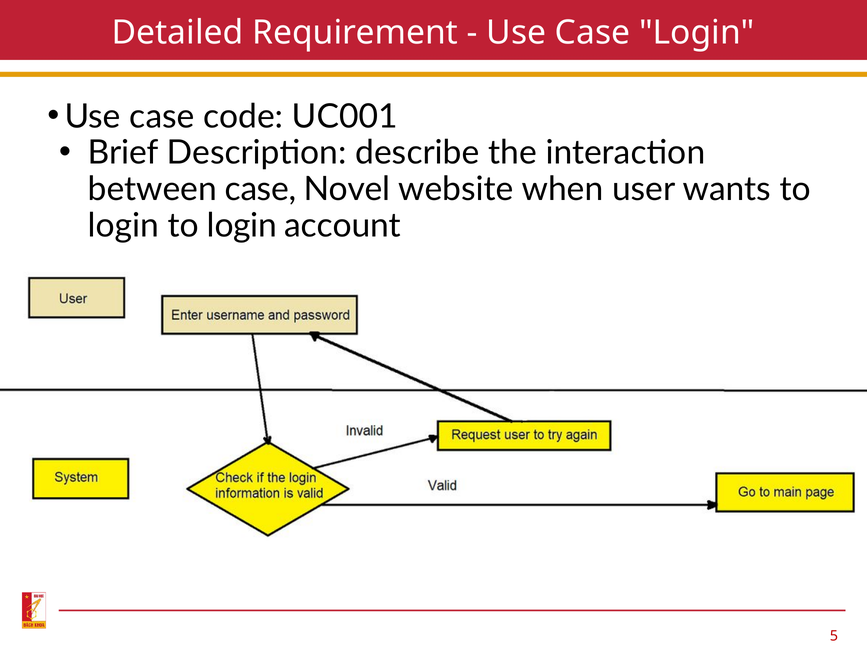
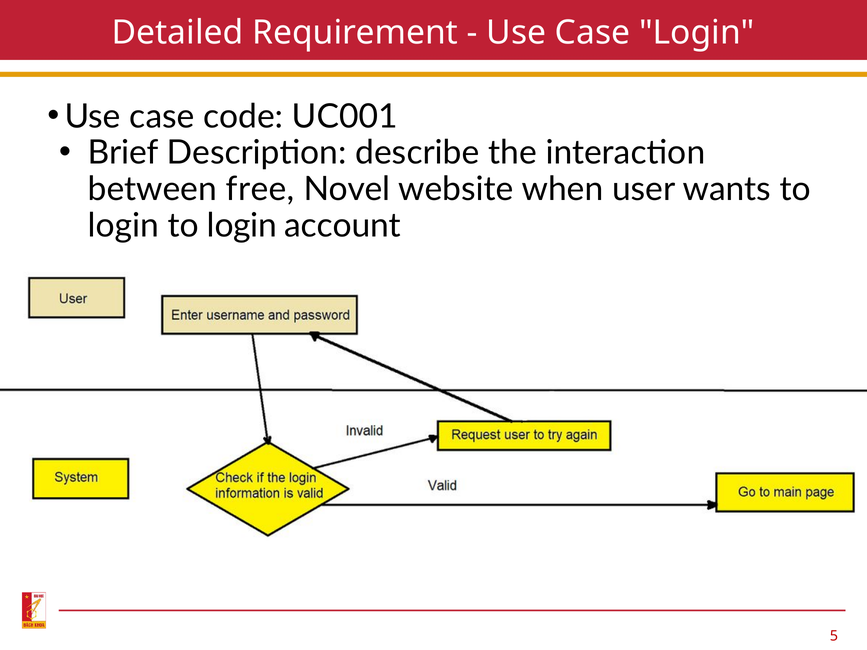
between case: case -> free
